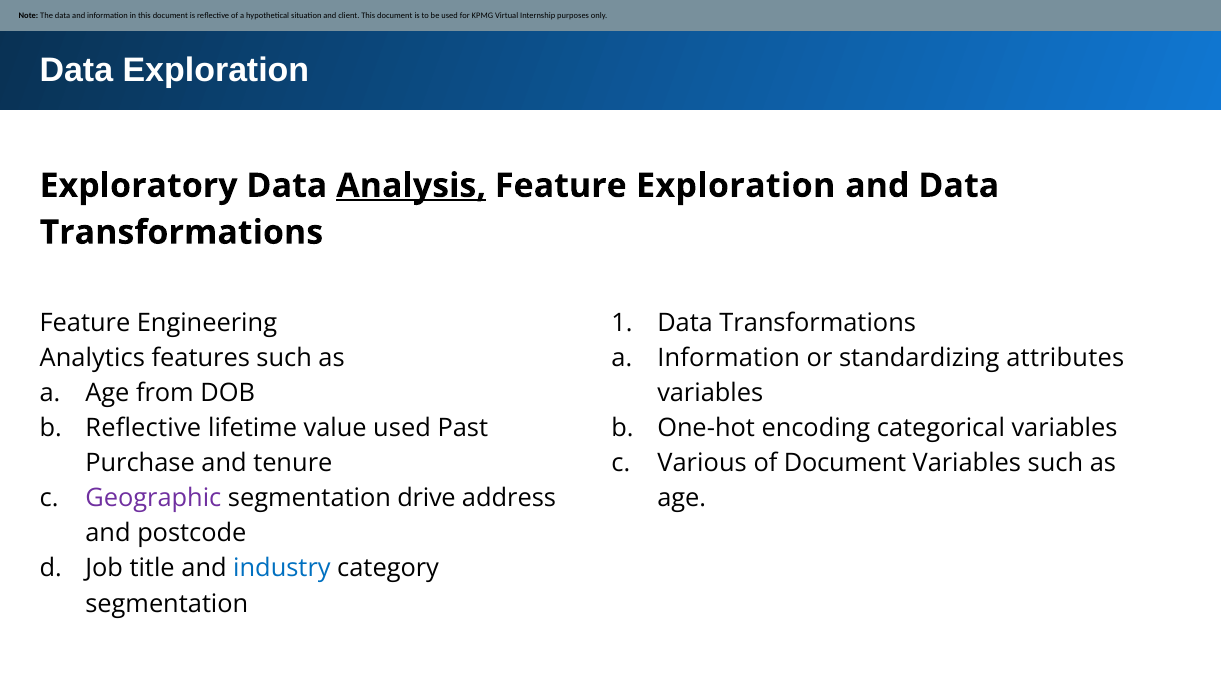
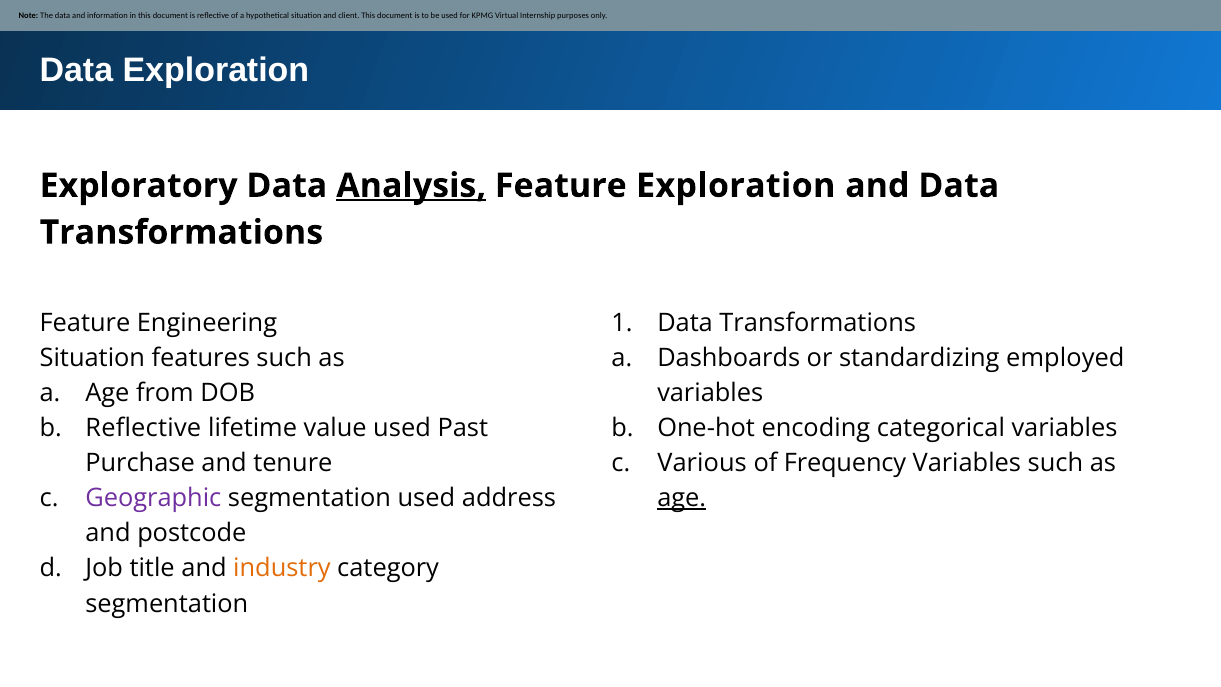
a Information: Information -> Dashboards
attributes: attributes -> employed
Analytics at (92, 358): Analytics -> Situation
of Document: Document -> Frequency
age at (682, 498) underline: none -> present
segmentation drive: drive -> used
industry colour: blue -> orange
